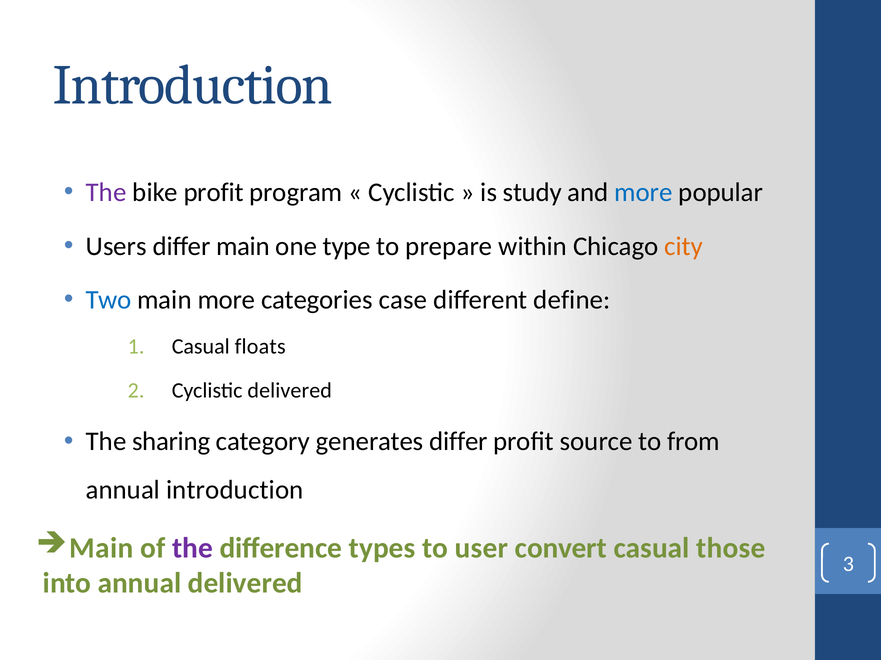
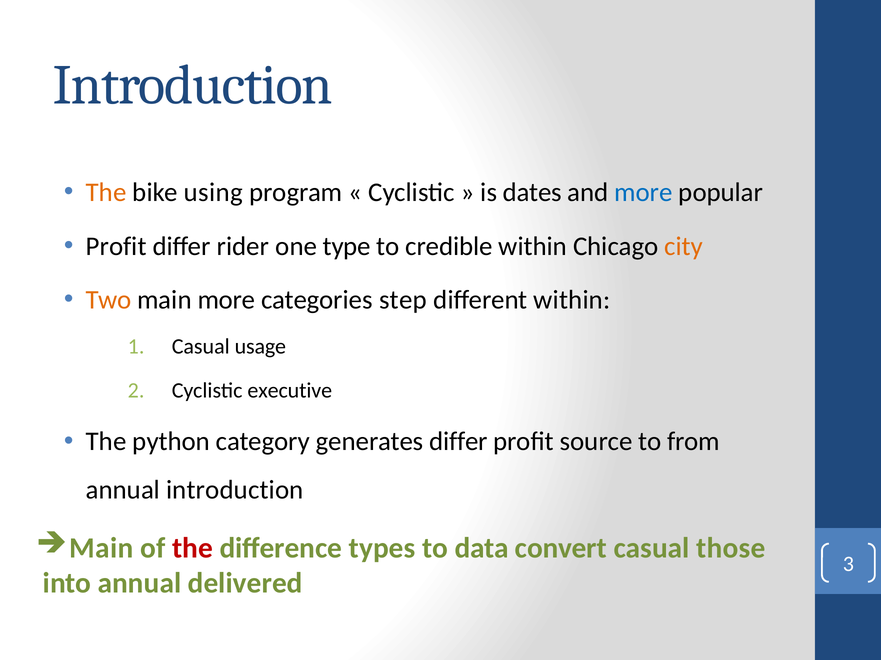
The at (106, 193) colour: purple -> orange
bike profit: profit -> using
study: study -> dates
Users at (116, 246): Users -> Profit
differ main: main -> rider
prepare: prepare -> credible
Two colour: blue -> orange
case: case -> step
different define: define -> within
floats: floats -> usage
Cyclistic delivered: delivered -> executive
sharing: sharing -> python
the at (193, 549) colour: purple -> red
user: user -> data
